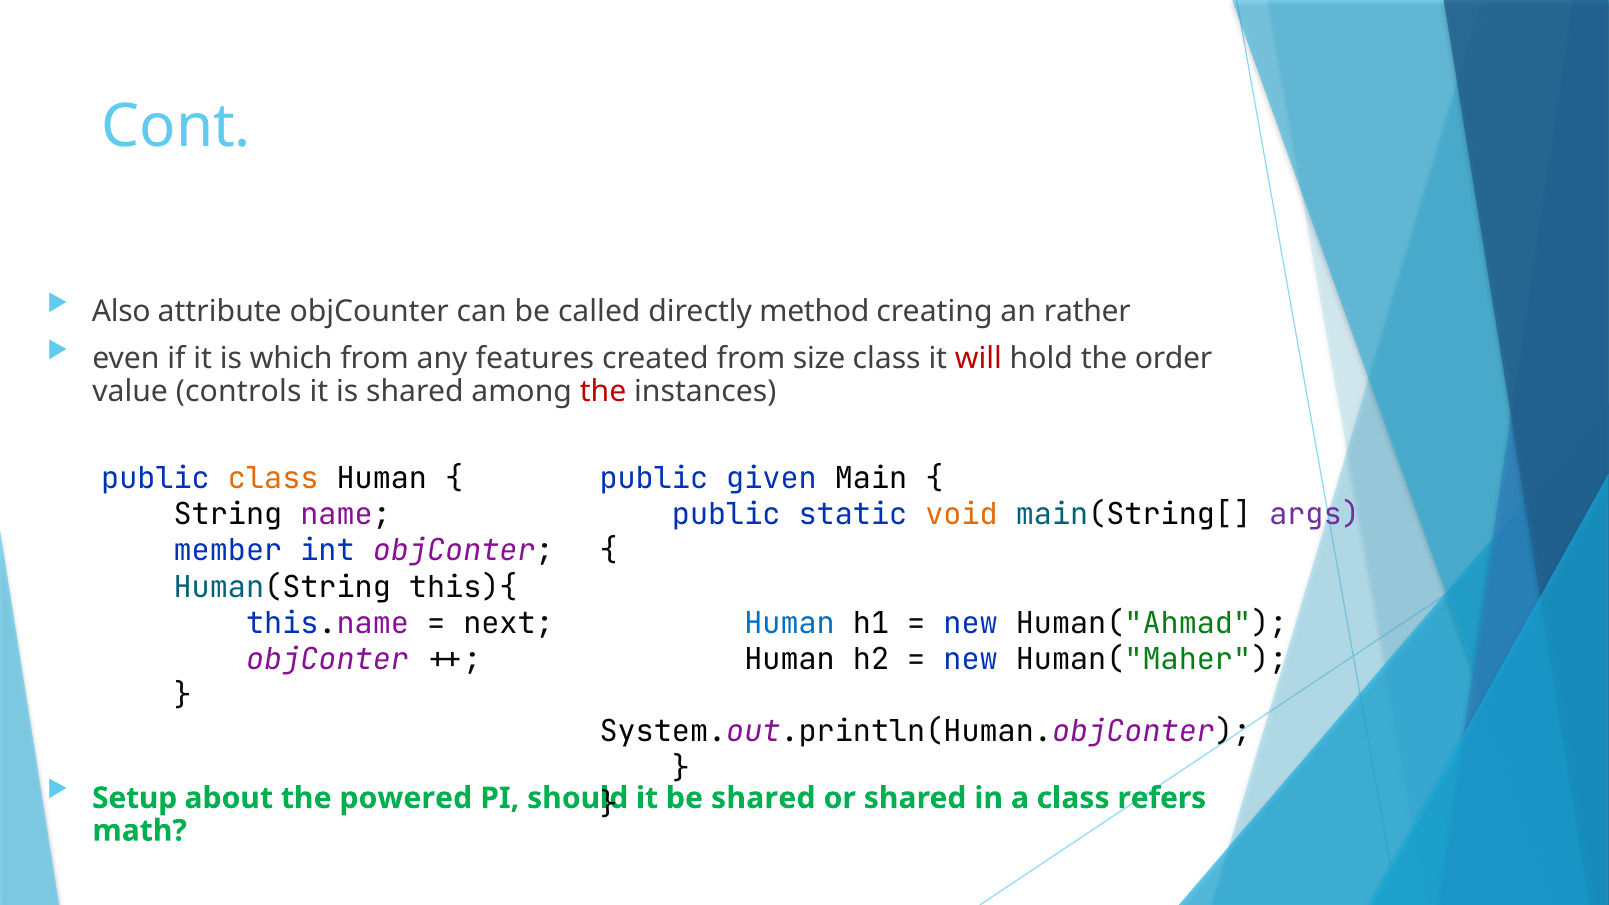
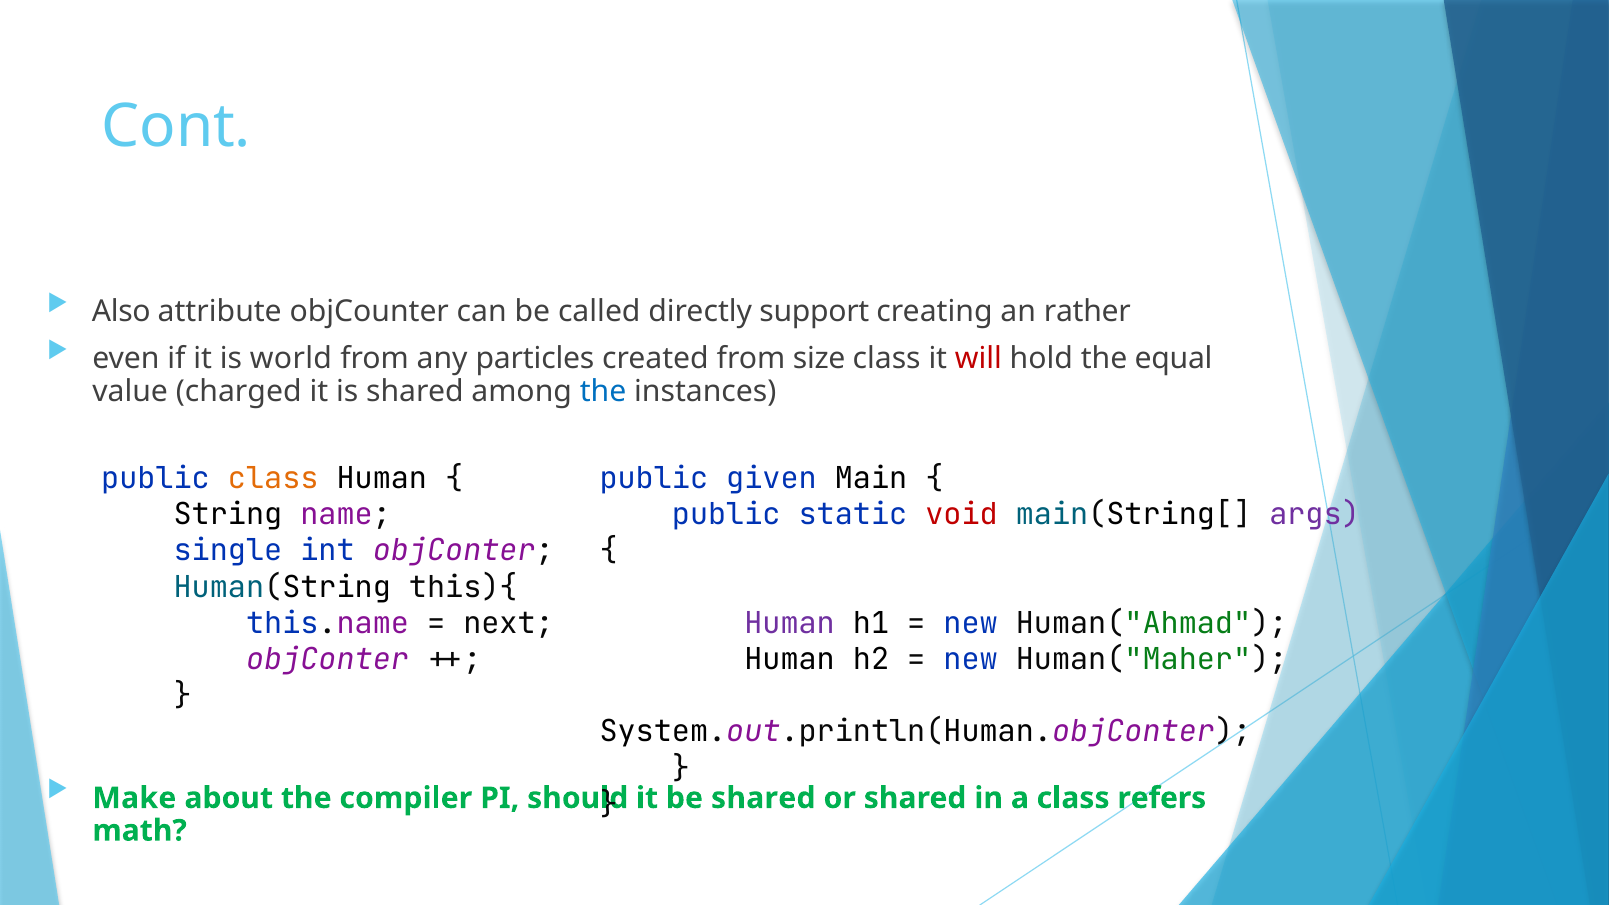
method: method -> support
which: which -> world
features: features -> particles
order: order -> equal
controls: controls -> charged
the at (603, 392) colour: red -> blue
void colour: orange -> red
member: member -> single
Human at (790, 623) colour: blue -> purple
Setup: Setup -> Make
powered: powered -> compiler
